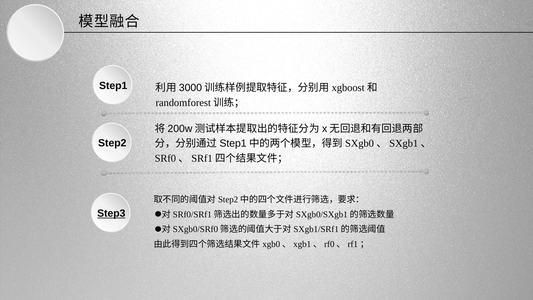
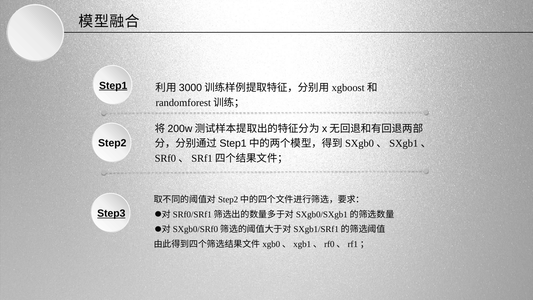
Step1 underline: none -> present
